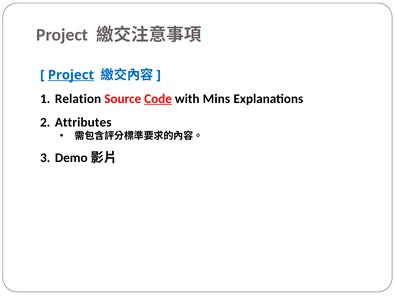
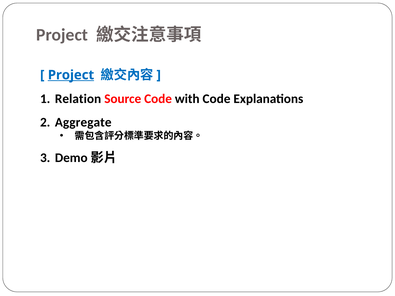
Code at (158, 99) underline: present -> none
with Mins: Mins -> Code
Attributes: Attributes -> Aggregate
